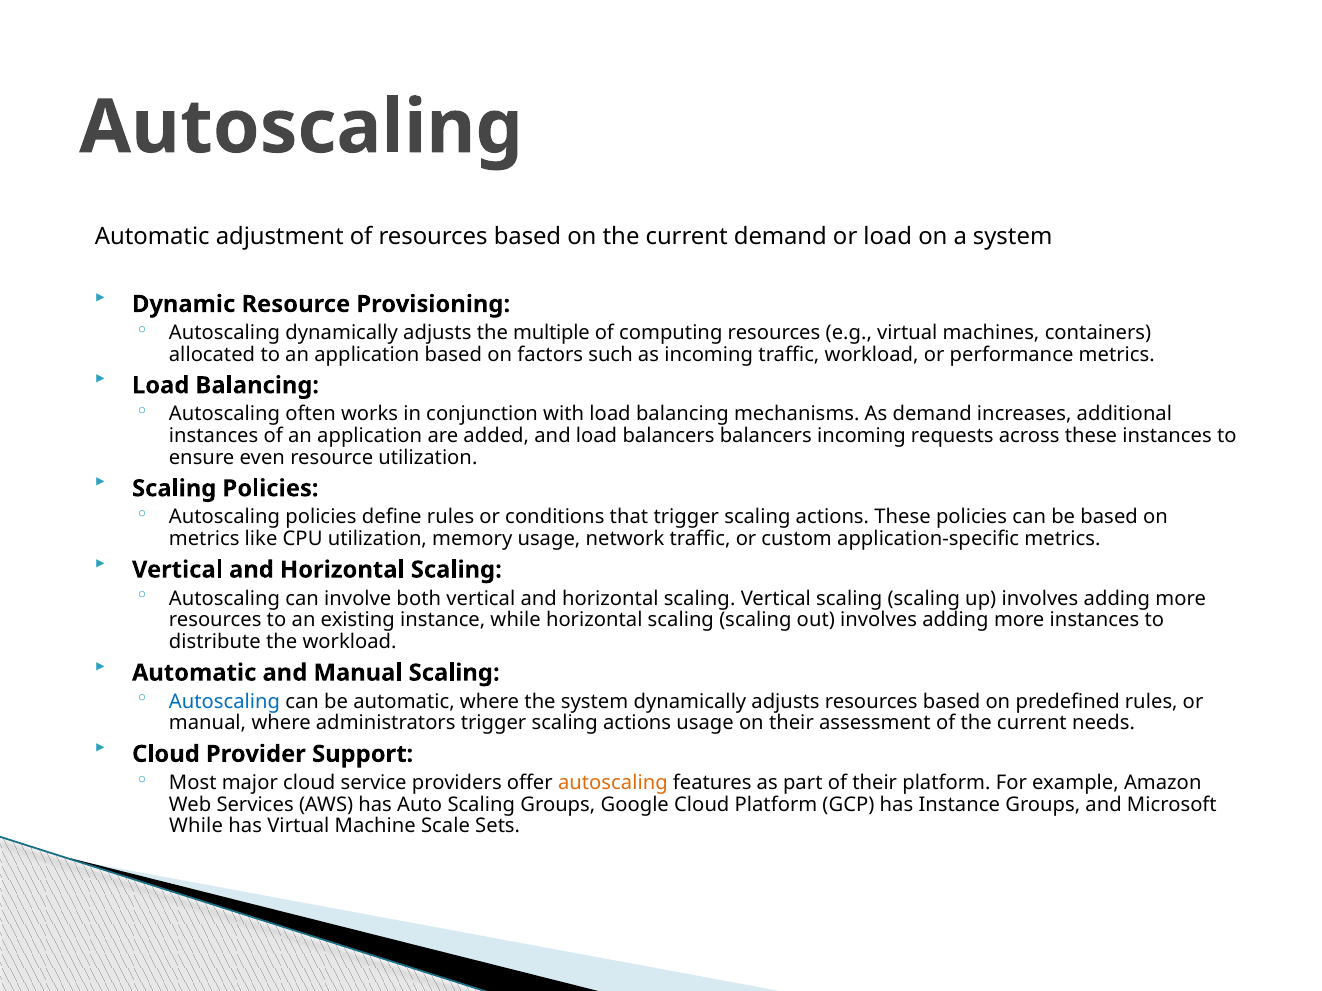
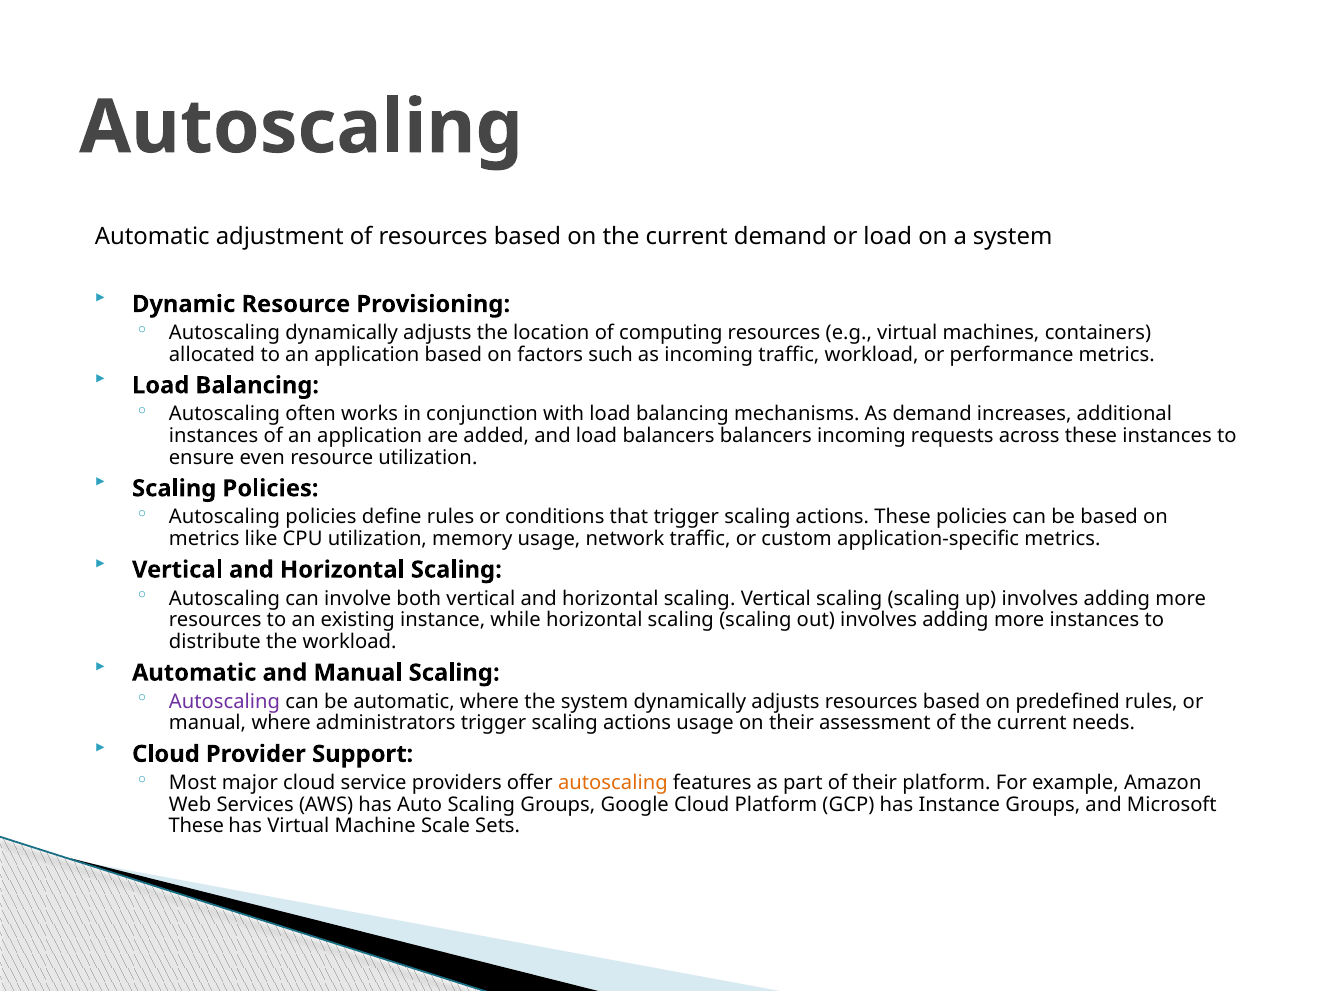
multiple: multiple -> location
Autoscaling at (225, 702) colour: blue -> purple
While at (196, 827): While -> These
